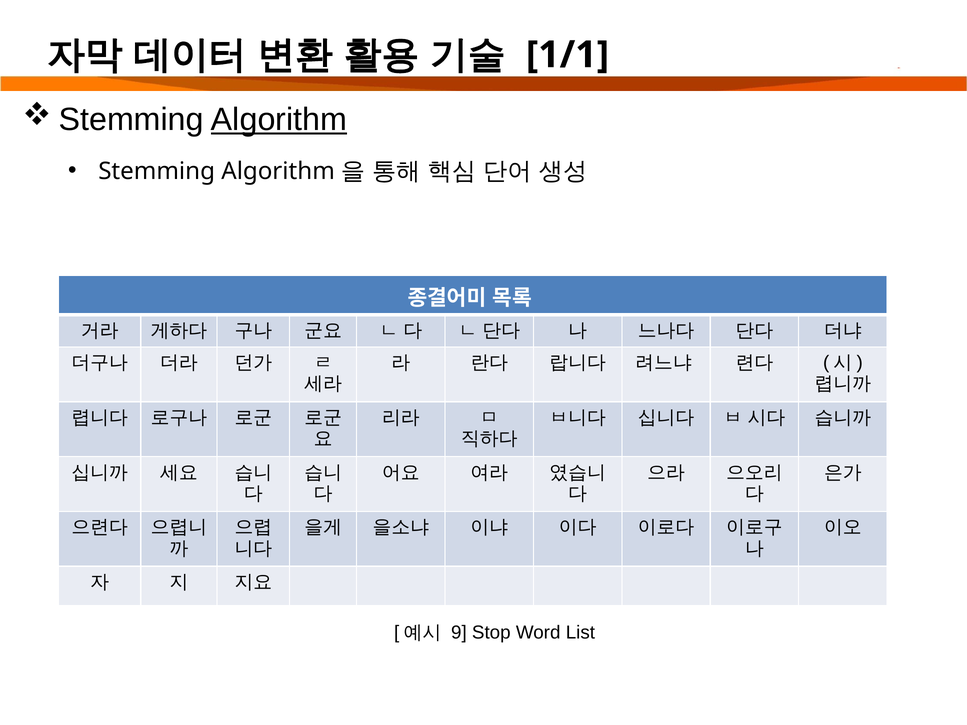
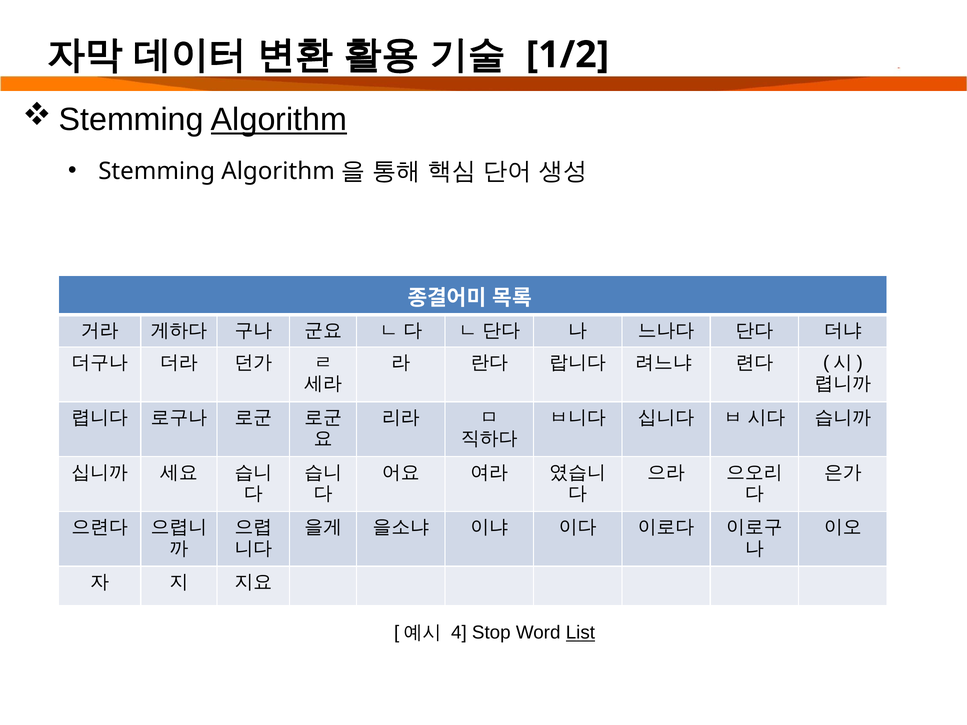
1/1: 1/1 -> 1/2
9: 9 -> 4
List underline: none -> present
